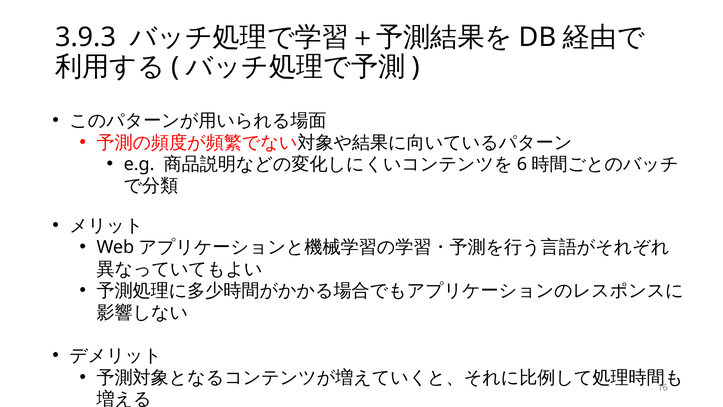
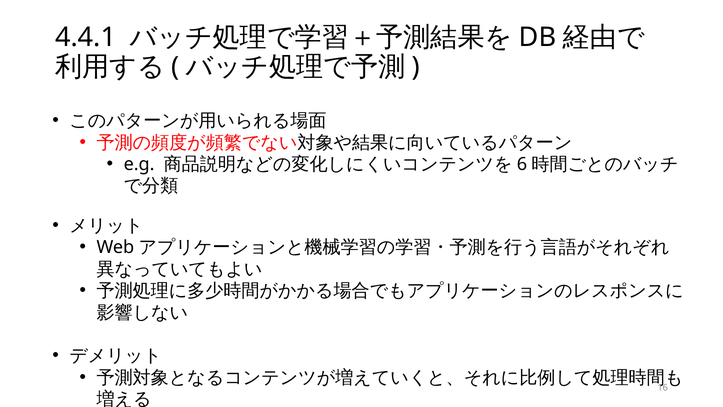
3.9.3: 3.9.3 -> 4.4.1
